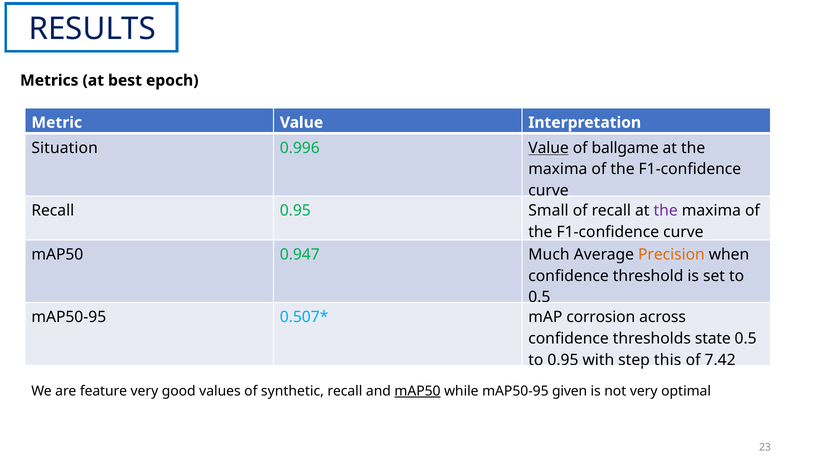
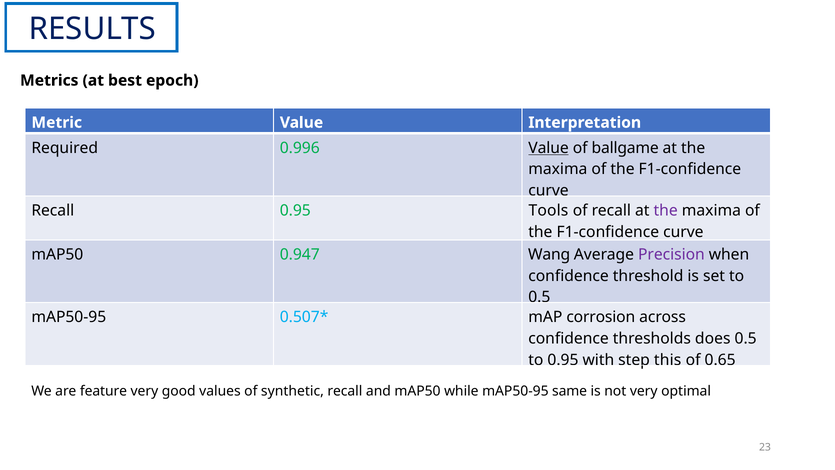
Situation: Situation -> Required
Small: Small -> Tools
Much: Much -> Wang
Precision colour: orange -> purple
state: state -> does
7.42: 7.42 -> 0.65
mAP50 at (417, 391) underline: present -> none
given: given -> same
